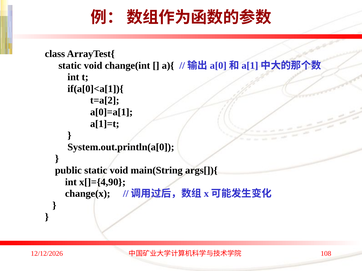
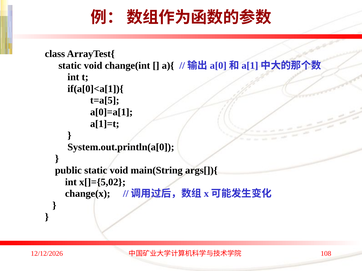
t=a[2: t=a[2 -> t=a[5
x[]={4,90: x[]={4,90 -> x[]={5,02
